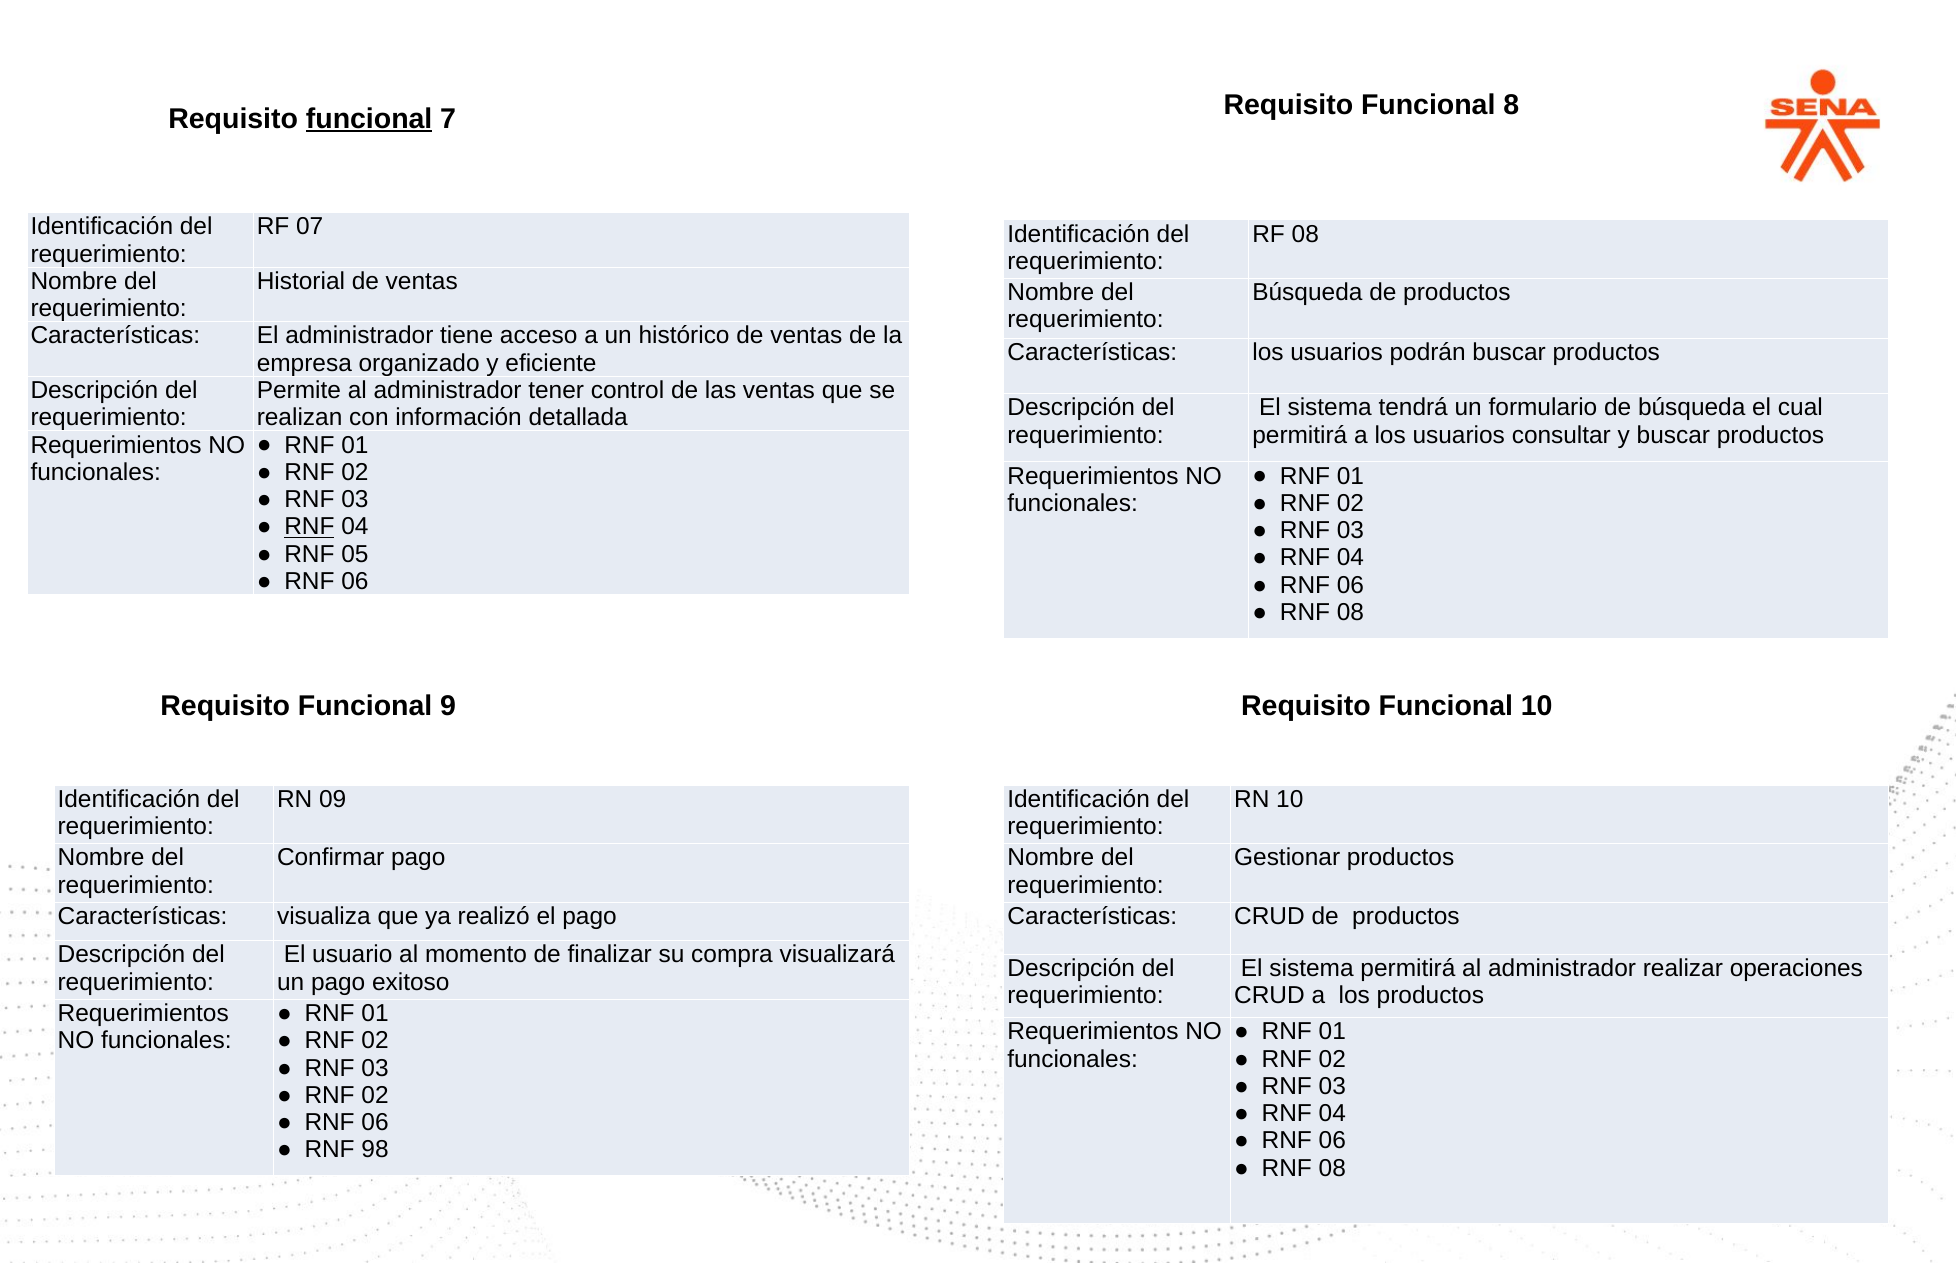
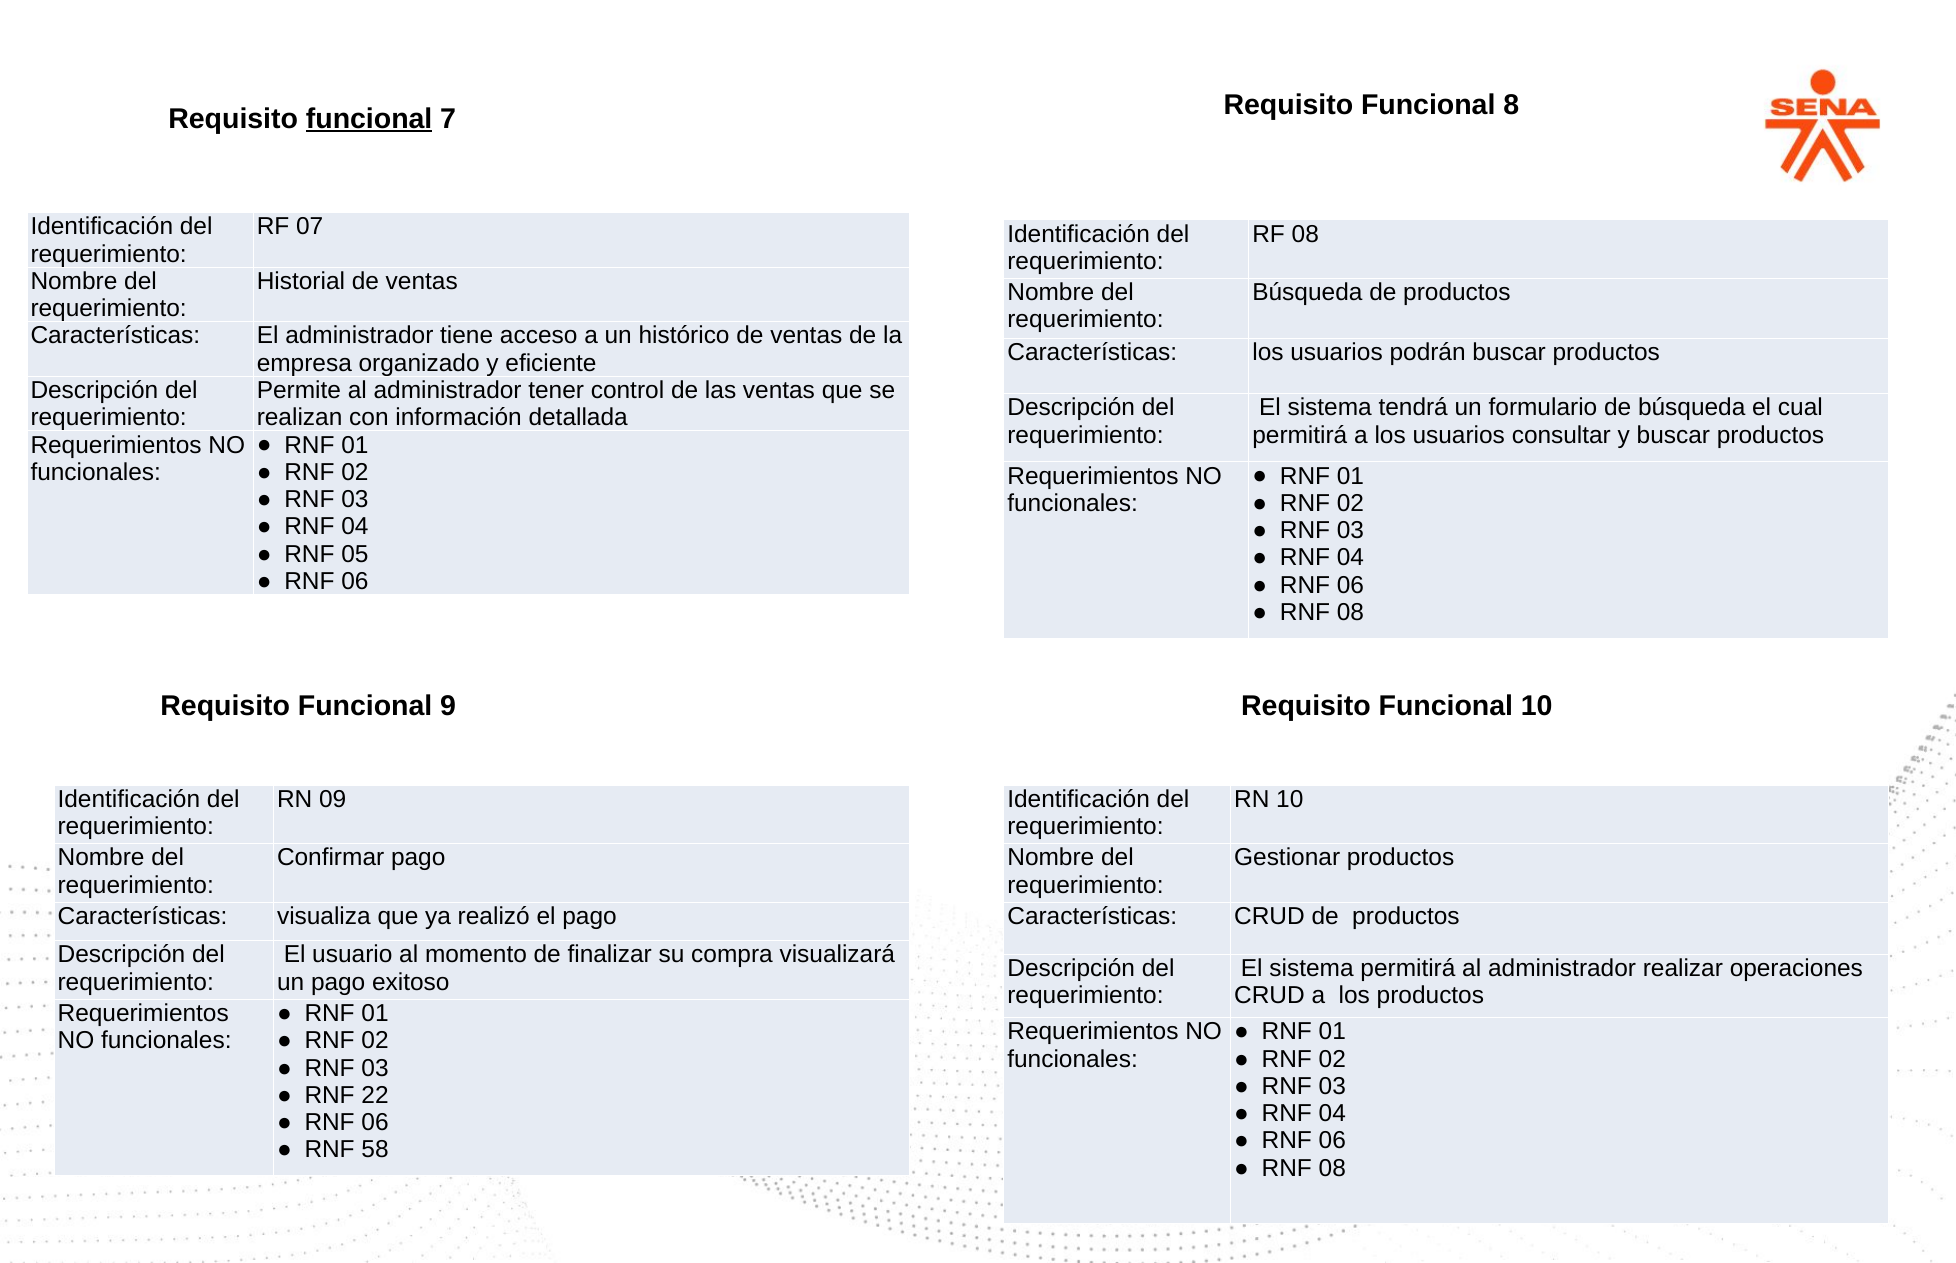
RNF at (309, 527) underline: present -> none
02 at (375, 1095): 02 -> 22
98: 98 -> 58
